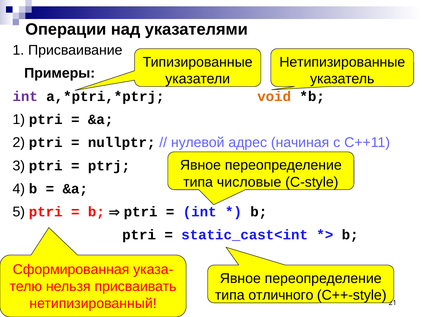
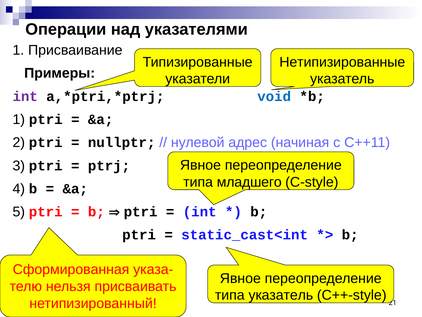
void colour: orange -> blue
числовые: числовые -> младшего
типа отличного: отличного -> указатель
